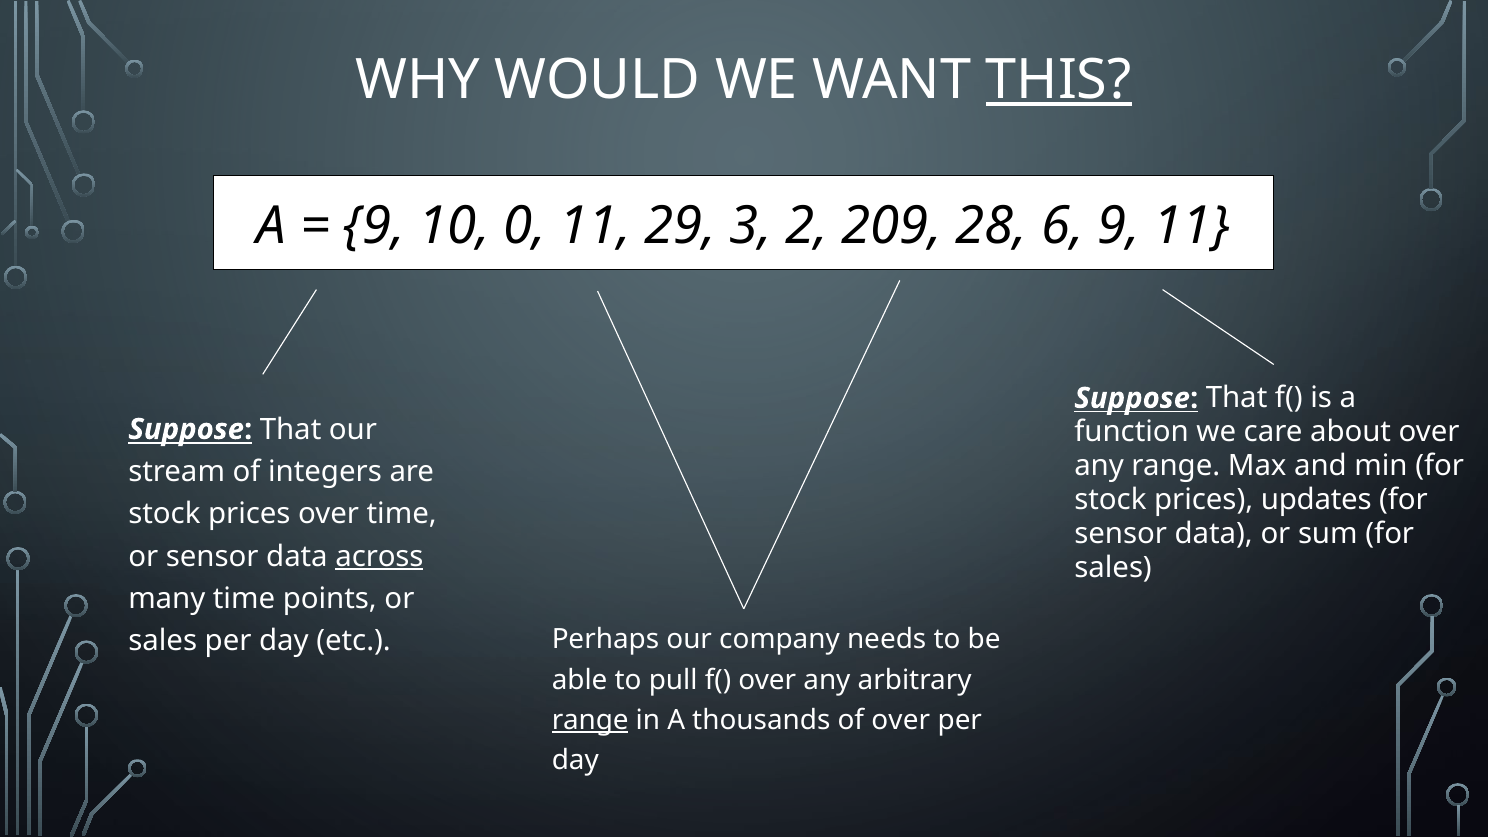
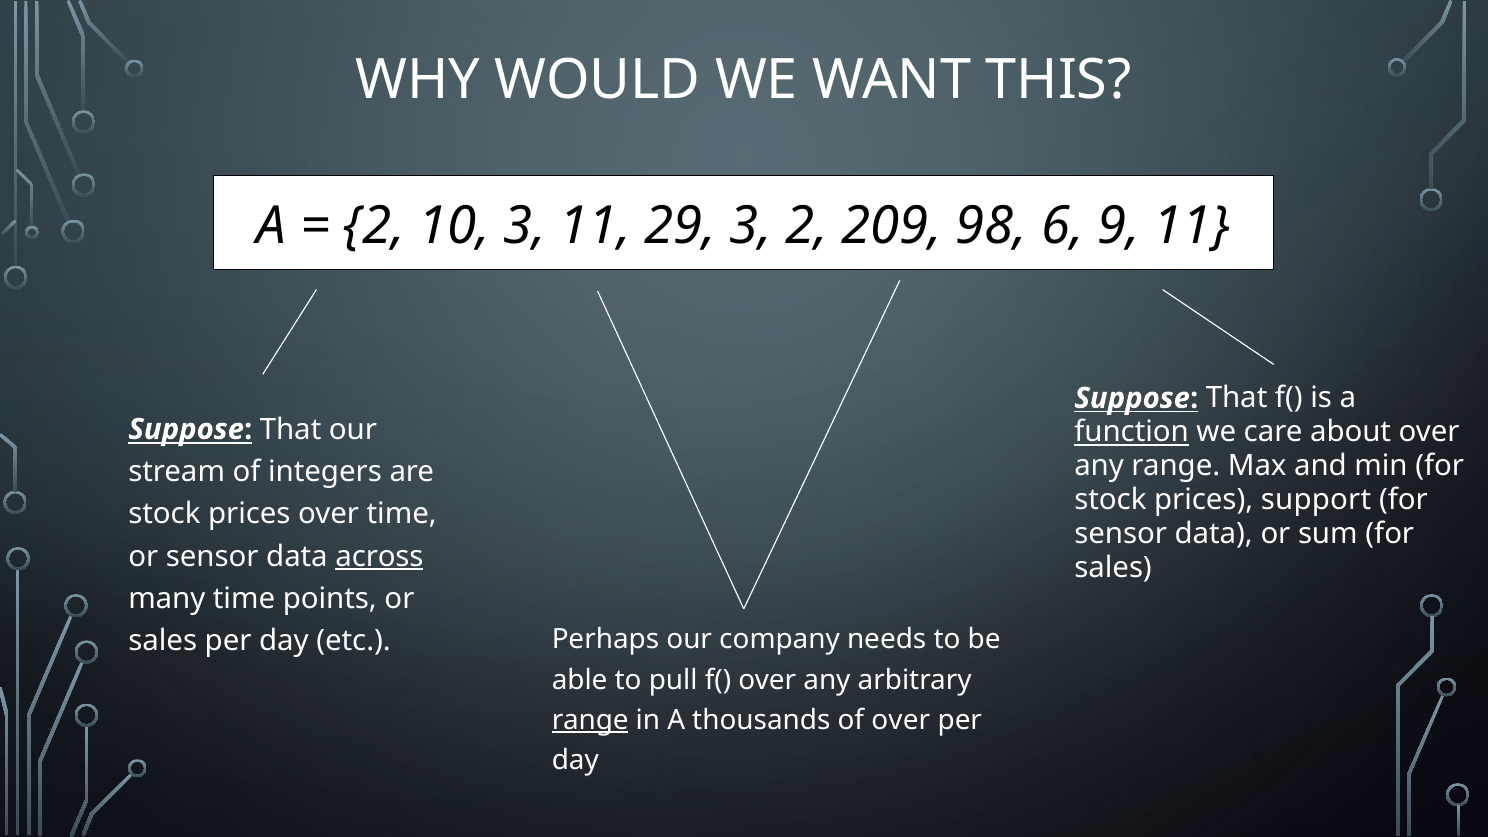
THIS underline: present -> none
9 at (374, 226): 9 -> 2
10 0: 0 -> 3
28: 28 -> 98
function underline: none -> present
updates: updates -> support
